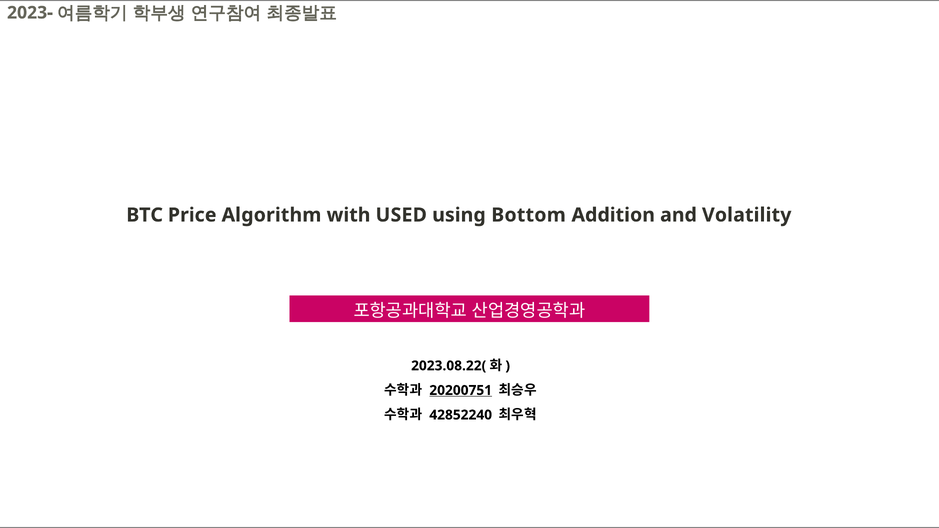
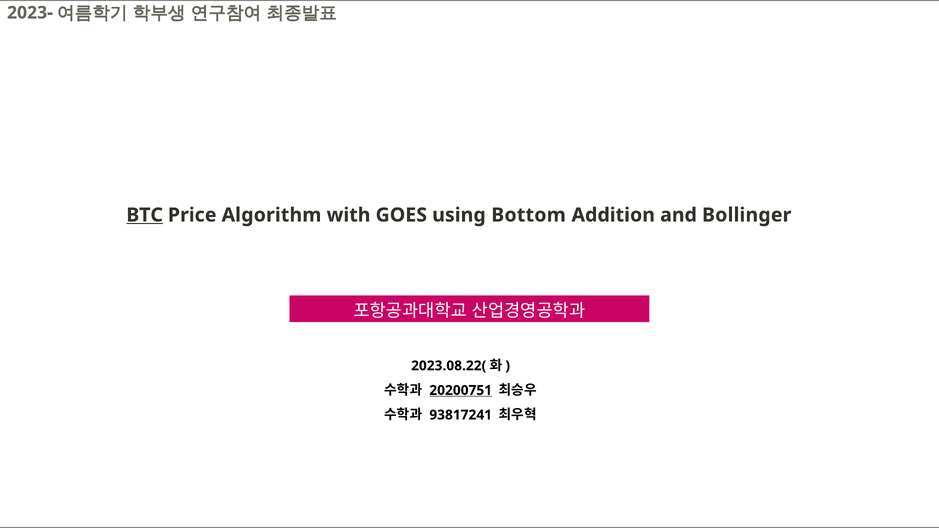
BTC underline: none -> present
USED: USED -> GOES
Volatility: Volatility -> Bollinger
42852240: 42852240 -> 93817241
